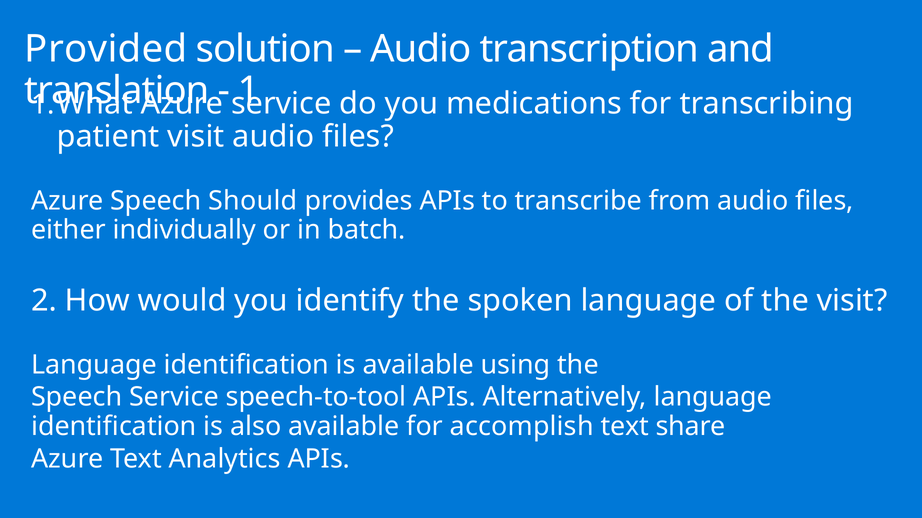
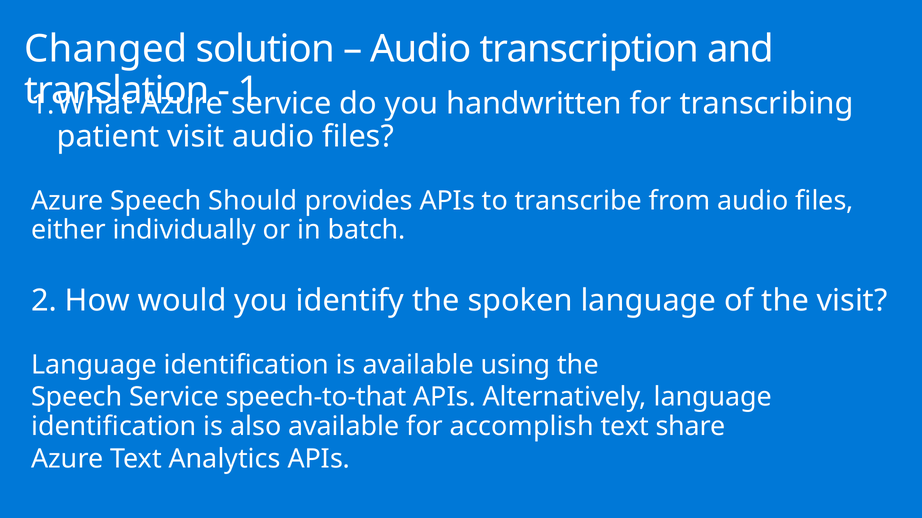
Provided: Provided -> Changed
medications: medications -> handwritten
speech-to-tool: speech-to-tool -> speech-to-that
